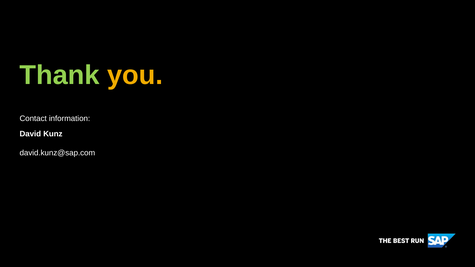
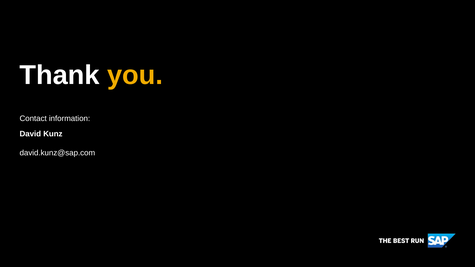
Thank colour: light green -> white
